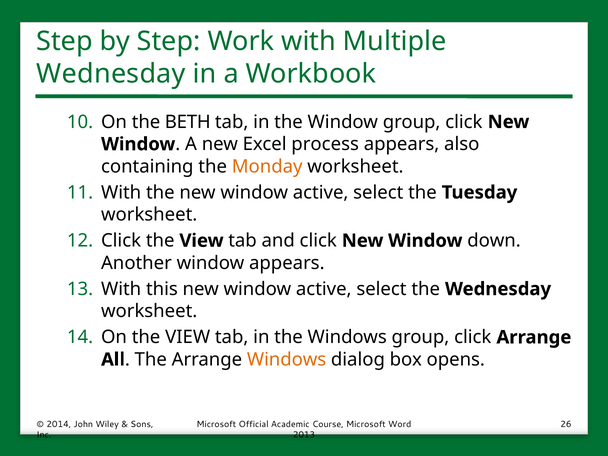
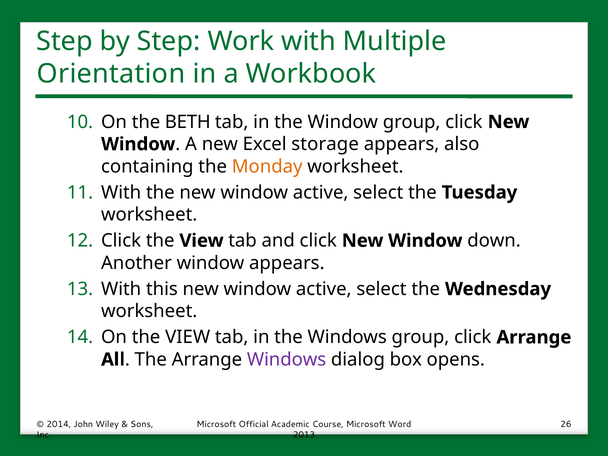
Wednesday at (111, 74): Wednesday -> Orientation
process: process -> storage
Windows at (287, 360) colour: orange -> purple
